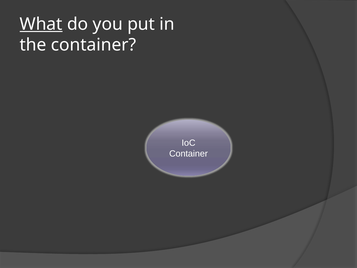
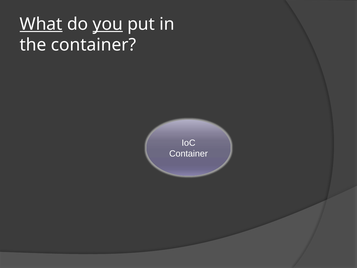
you underline: none -> present
